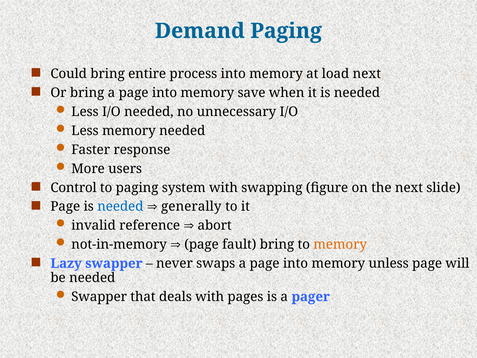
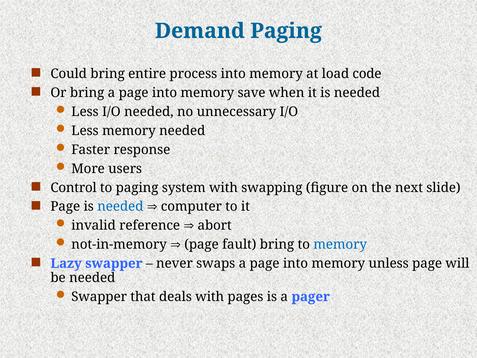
load next: next -> code
generally: generally -> computer
memory at (340, 244) colour: orange -> blue
